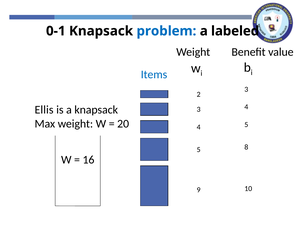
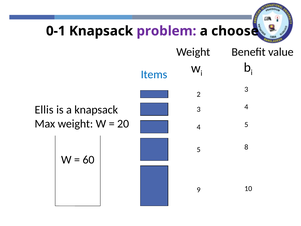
problem colour: blue -> purple
labeled: labeled -> choose
16: 16 -> 60
